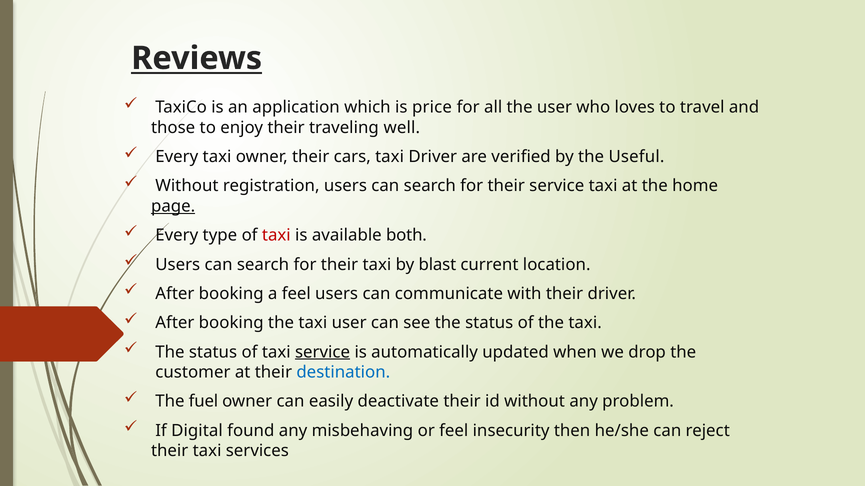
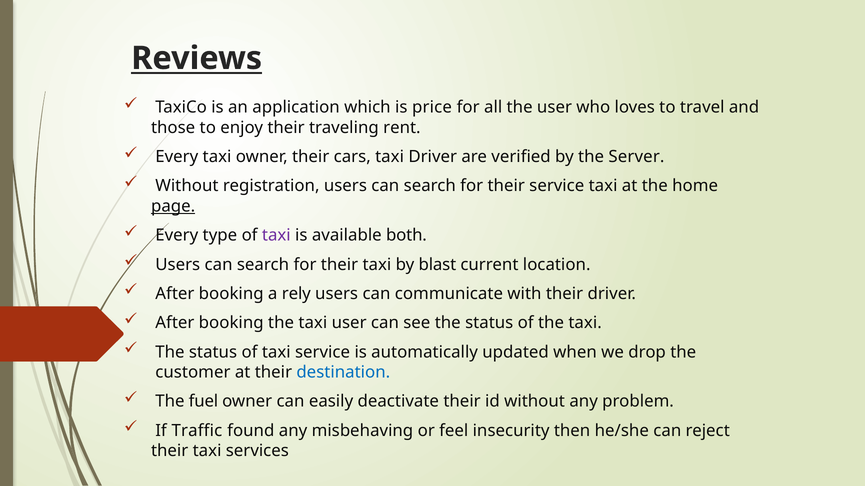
well: well -> rent
Useful: Useful -> Server
taxi at (276, 236) colour: red -> purple
a feel: feel -> rely
service at (323, 352) underline: present -> none
Digital: Digital -> Traffic
